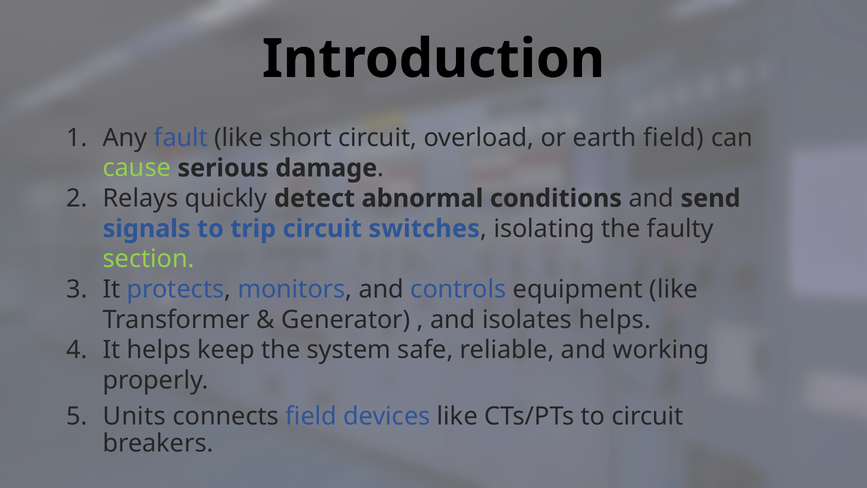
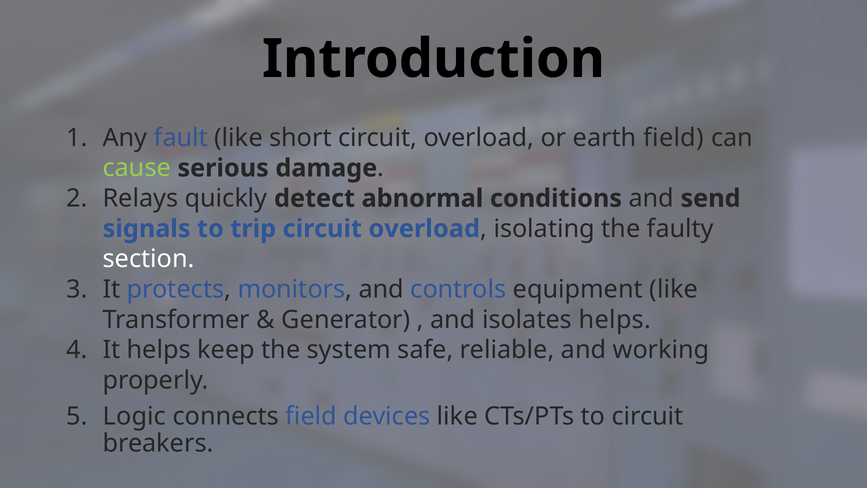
trip circuit switches: switches -> overload
section colour: light green -> white
Units: Units -> Logic
